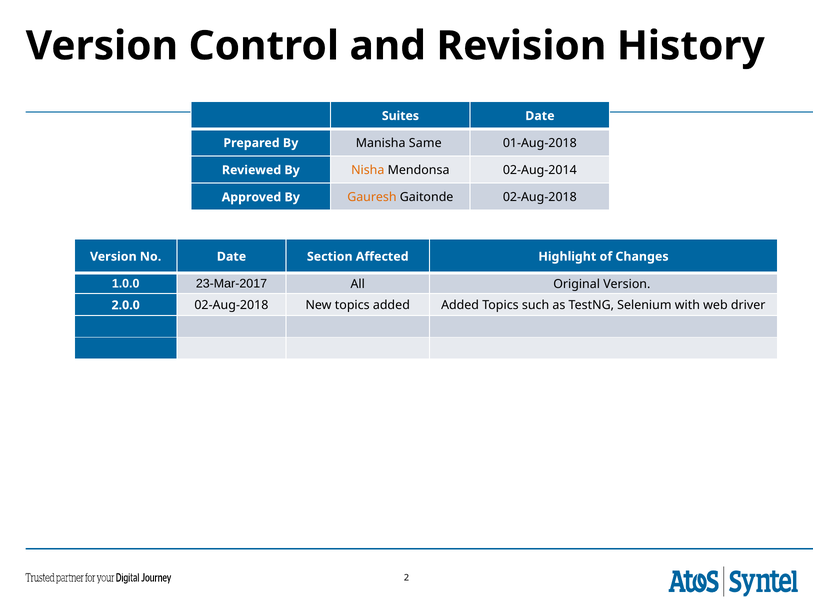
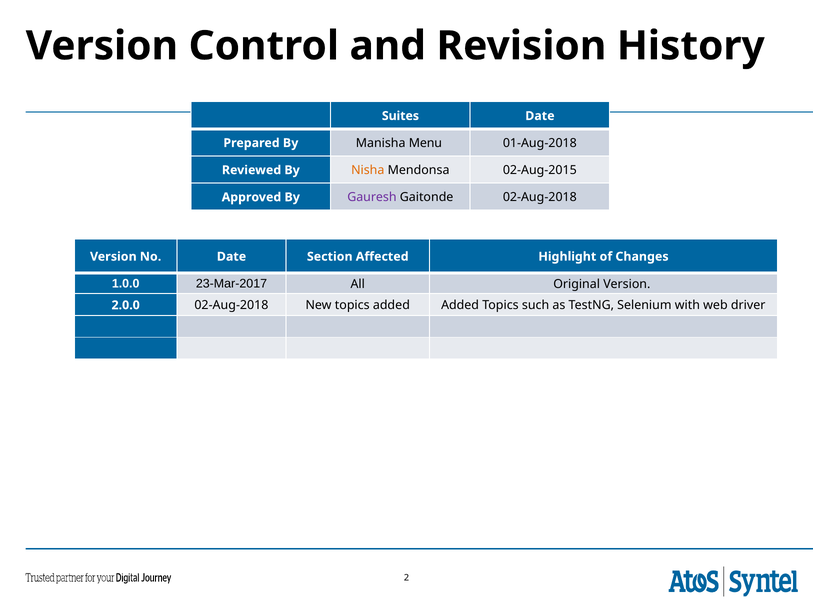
Same: Same -> Menu
02-Aug-2014: 02-Aug-2014 -> 02-Aug-2015
Gauresh colour: orange -> purple
